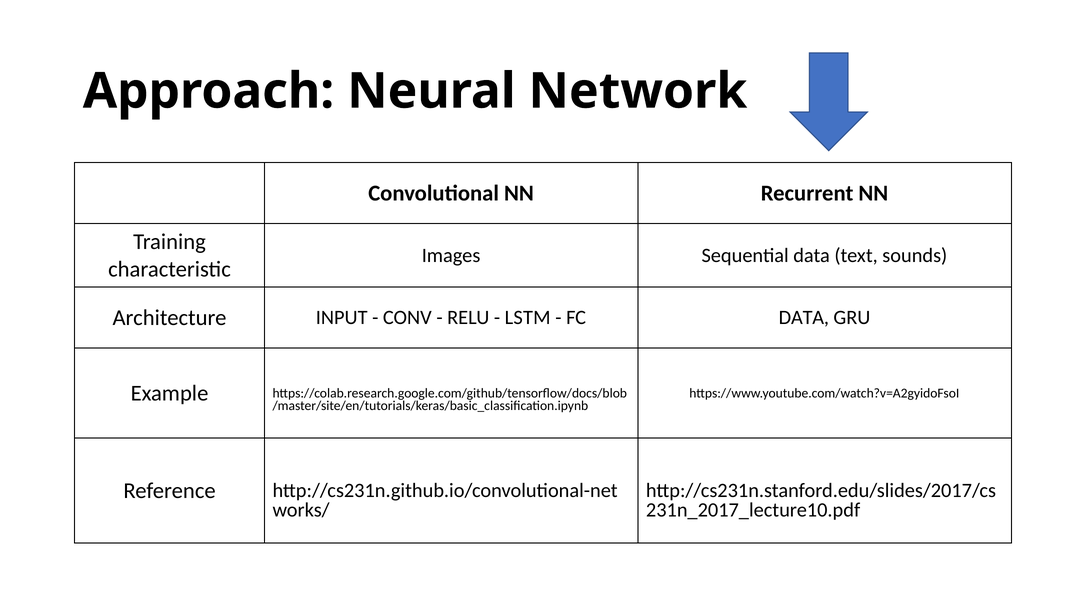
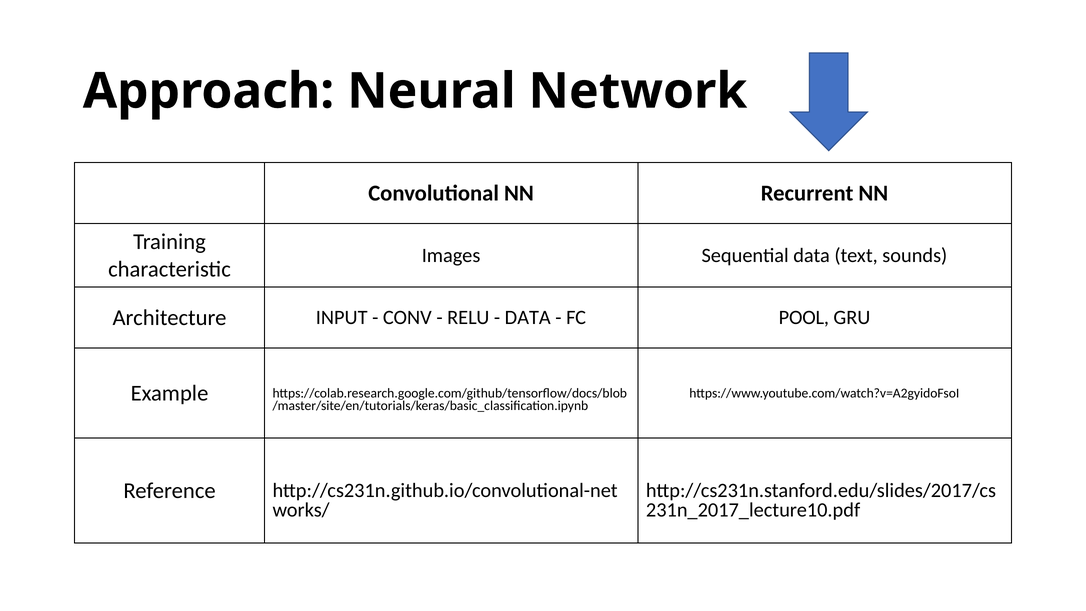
LSTM at (528, 318): LSTM -> DATA
FC DATA: DATA -> POOL
